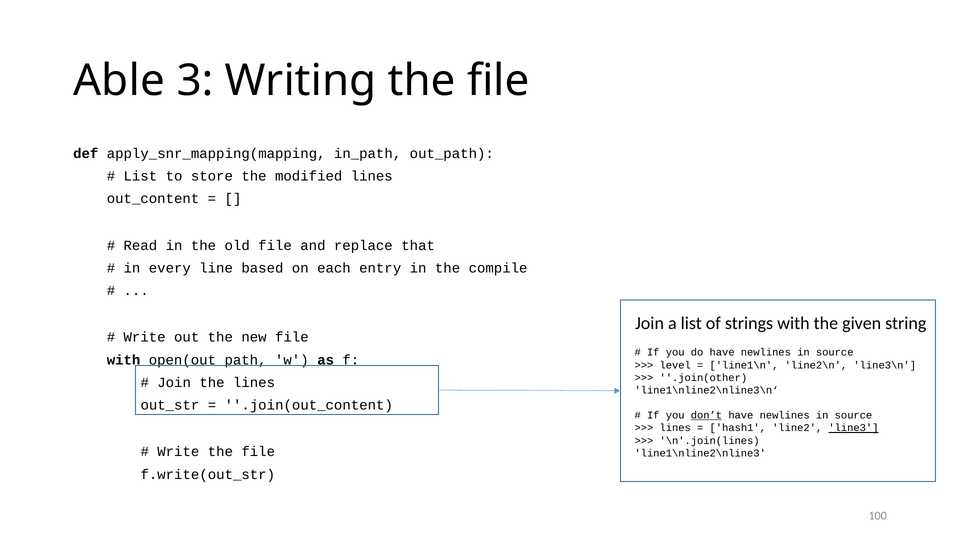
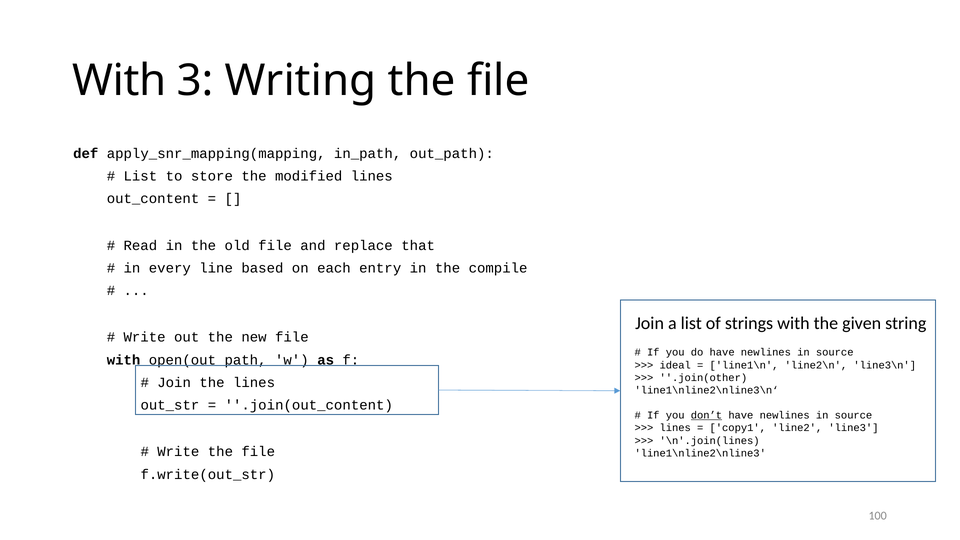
Able at (119, 81): Able -> With
level: level -> ideal
hash1: hash1 -> copy1
line3 underline: present -> none
